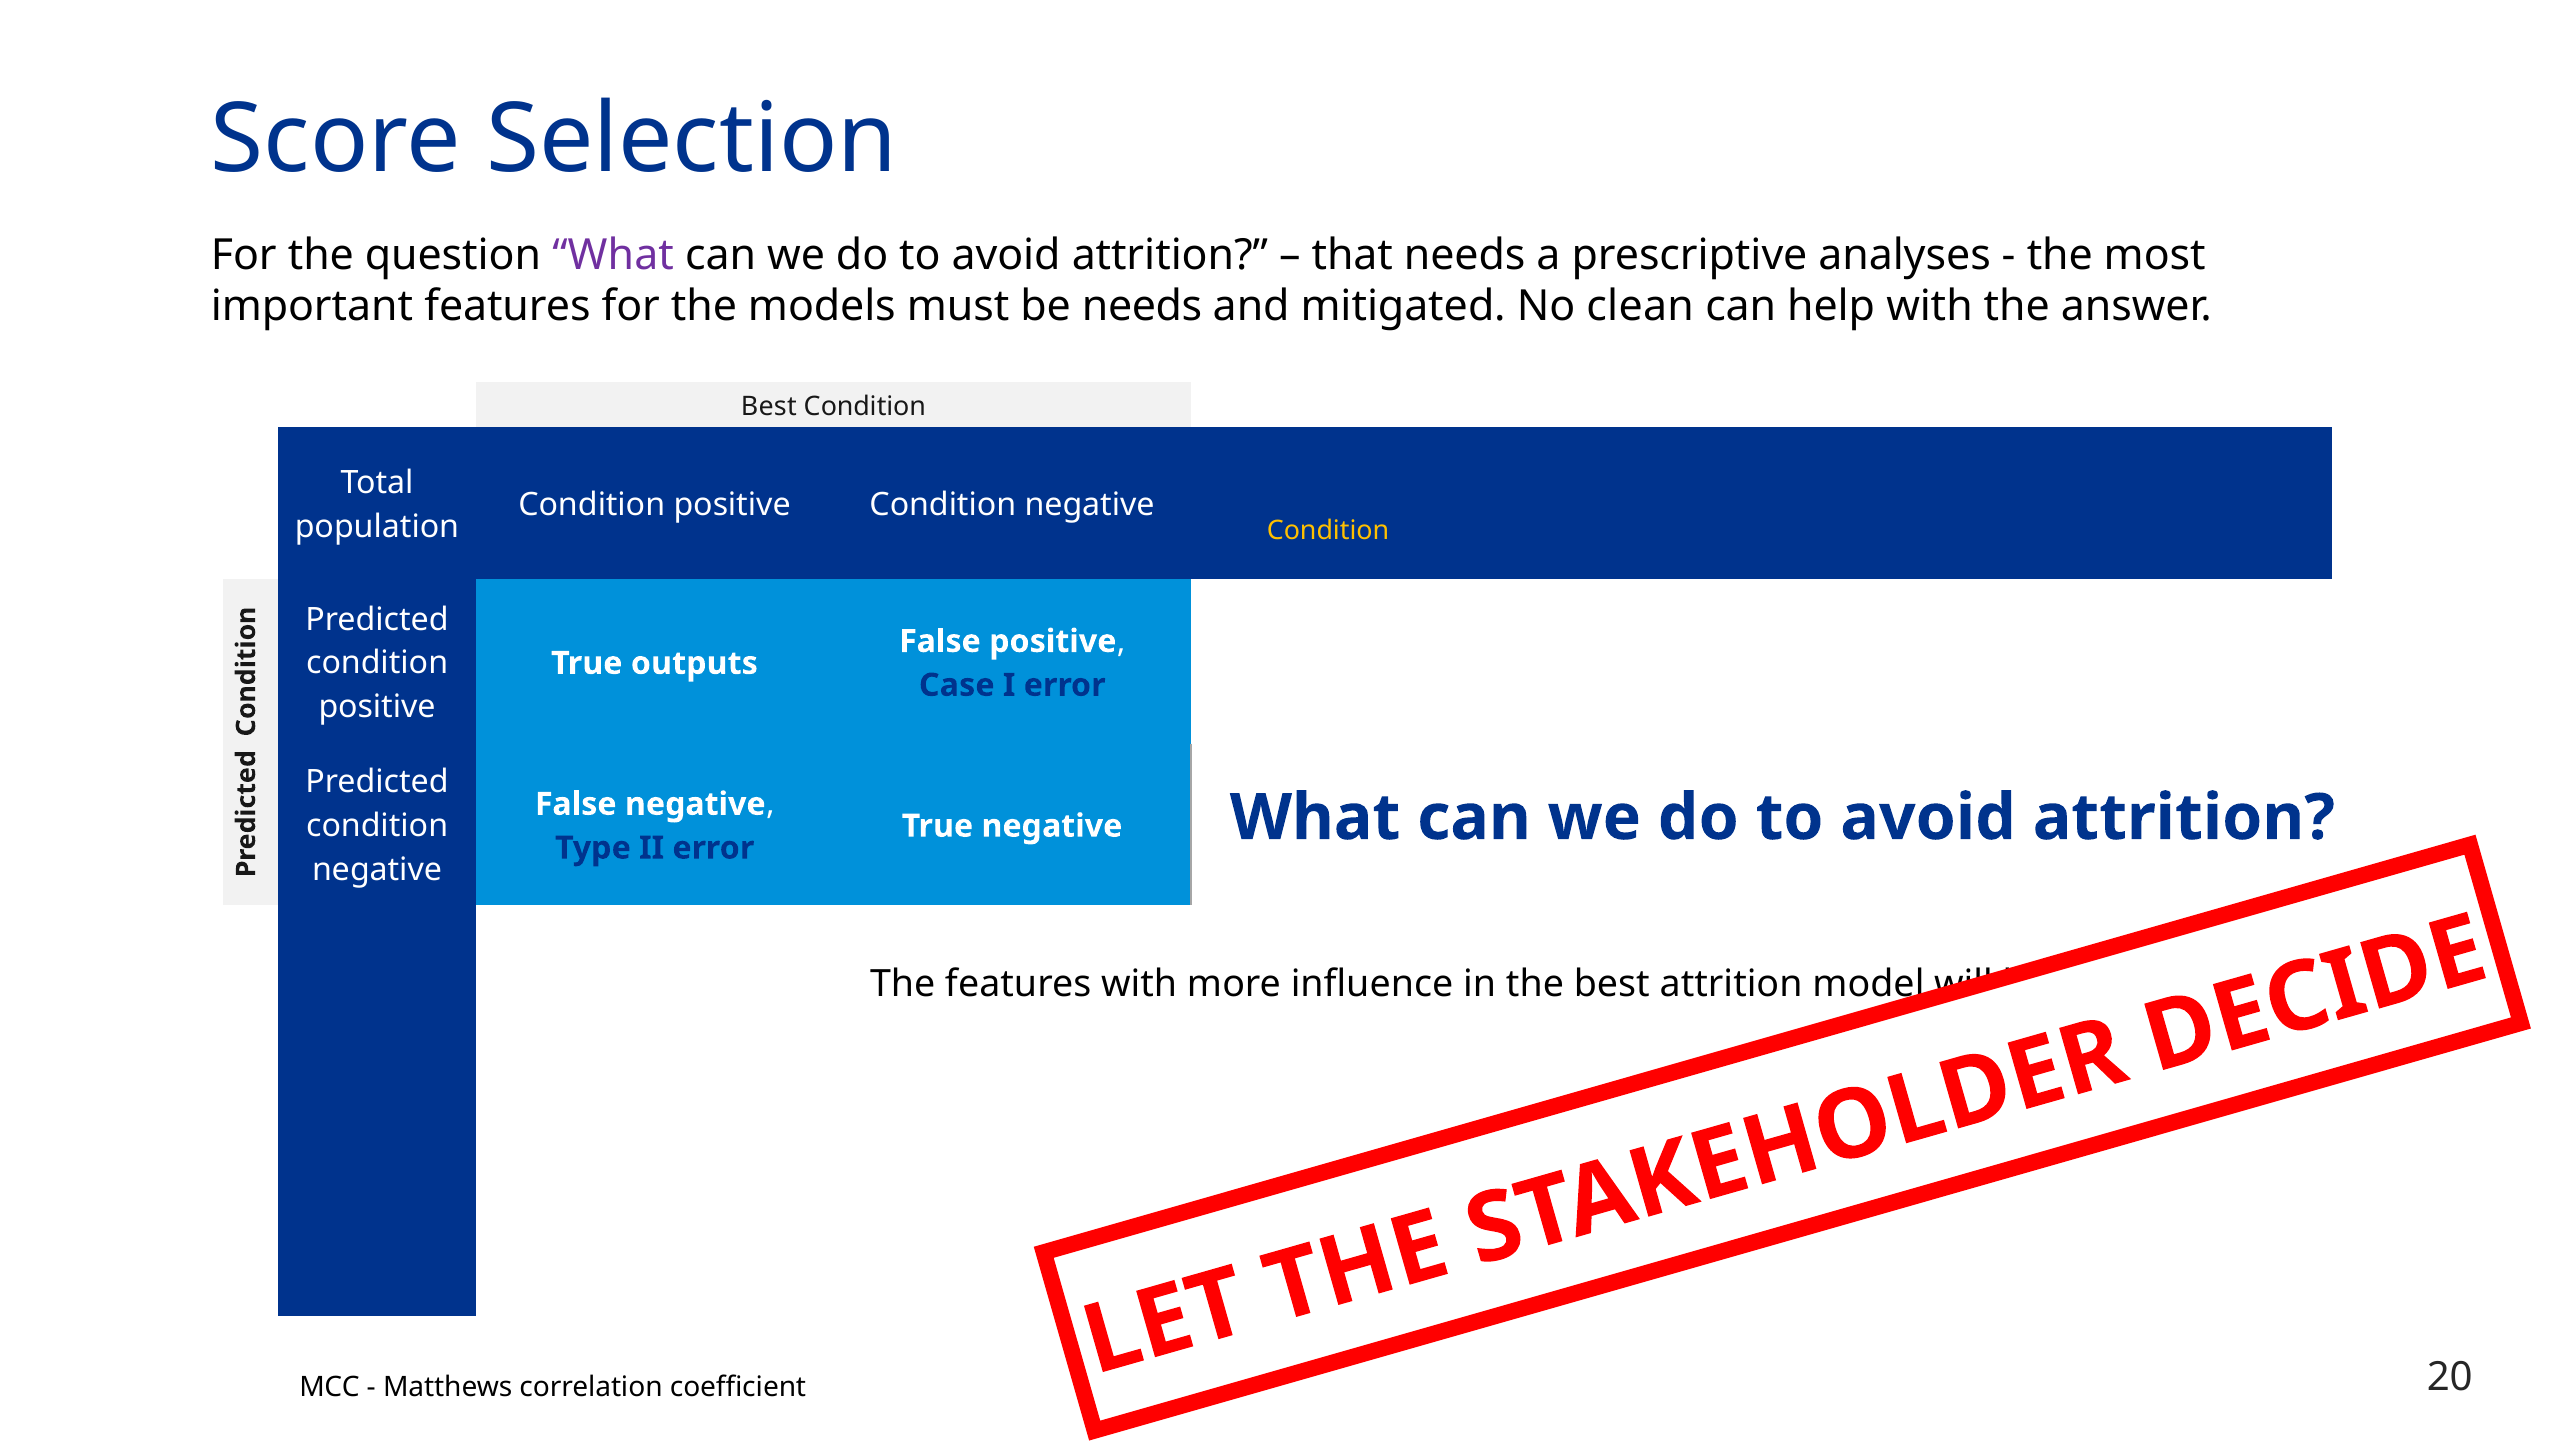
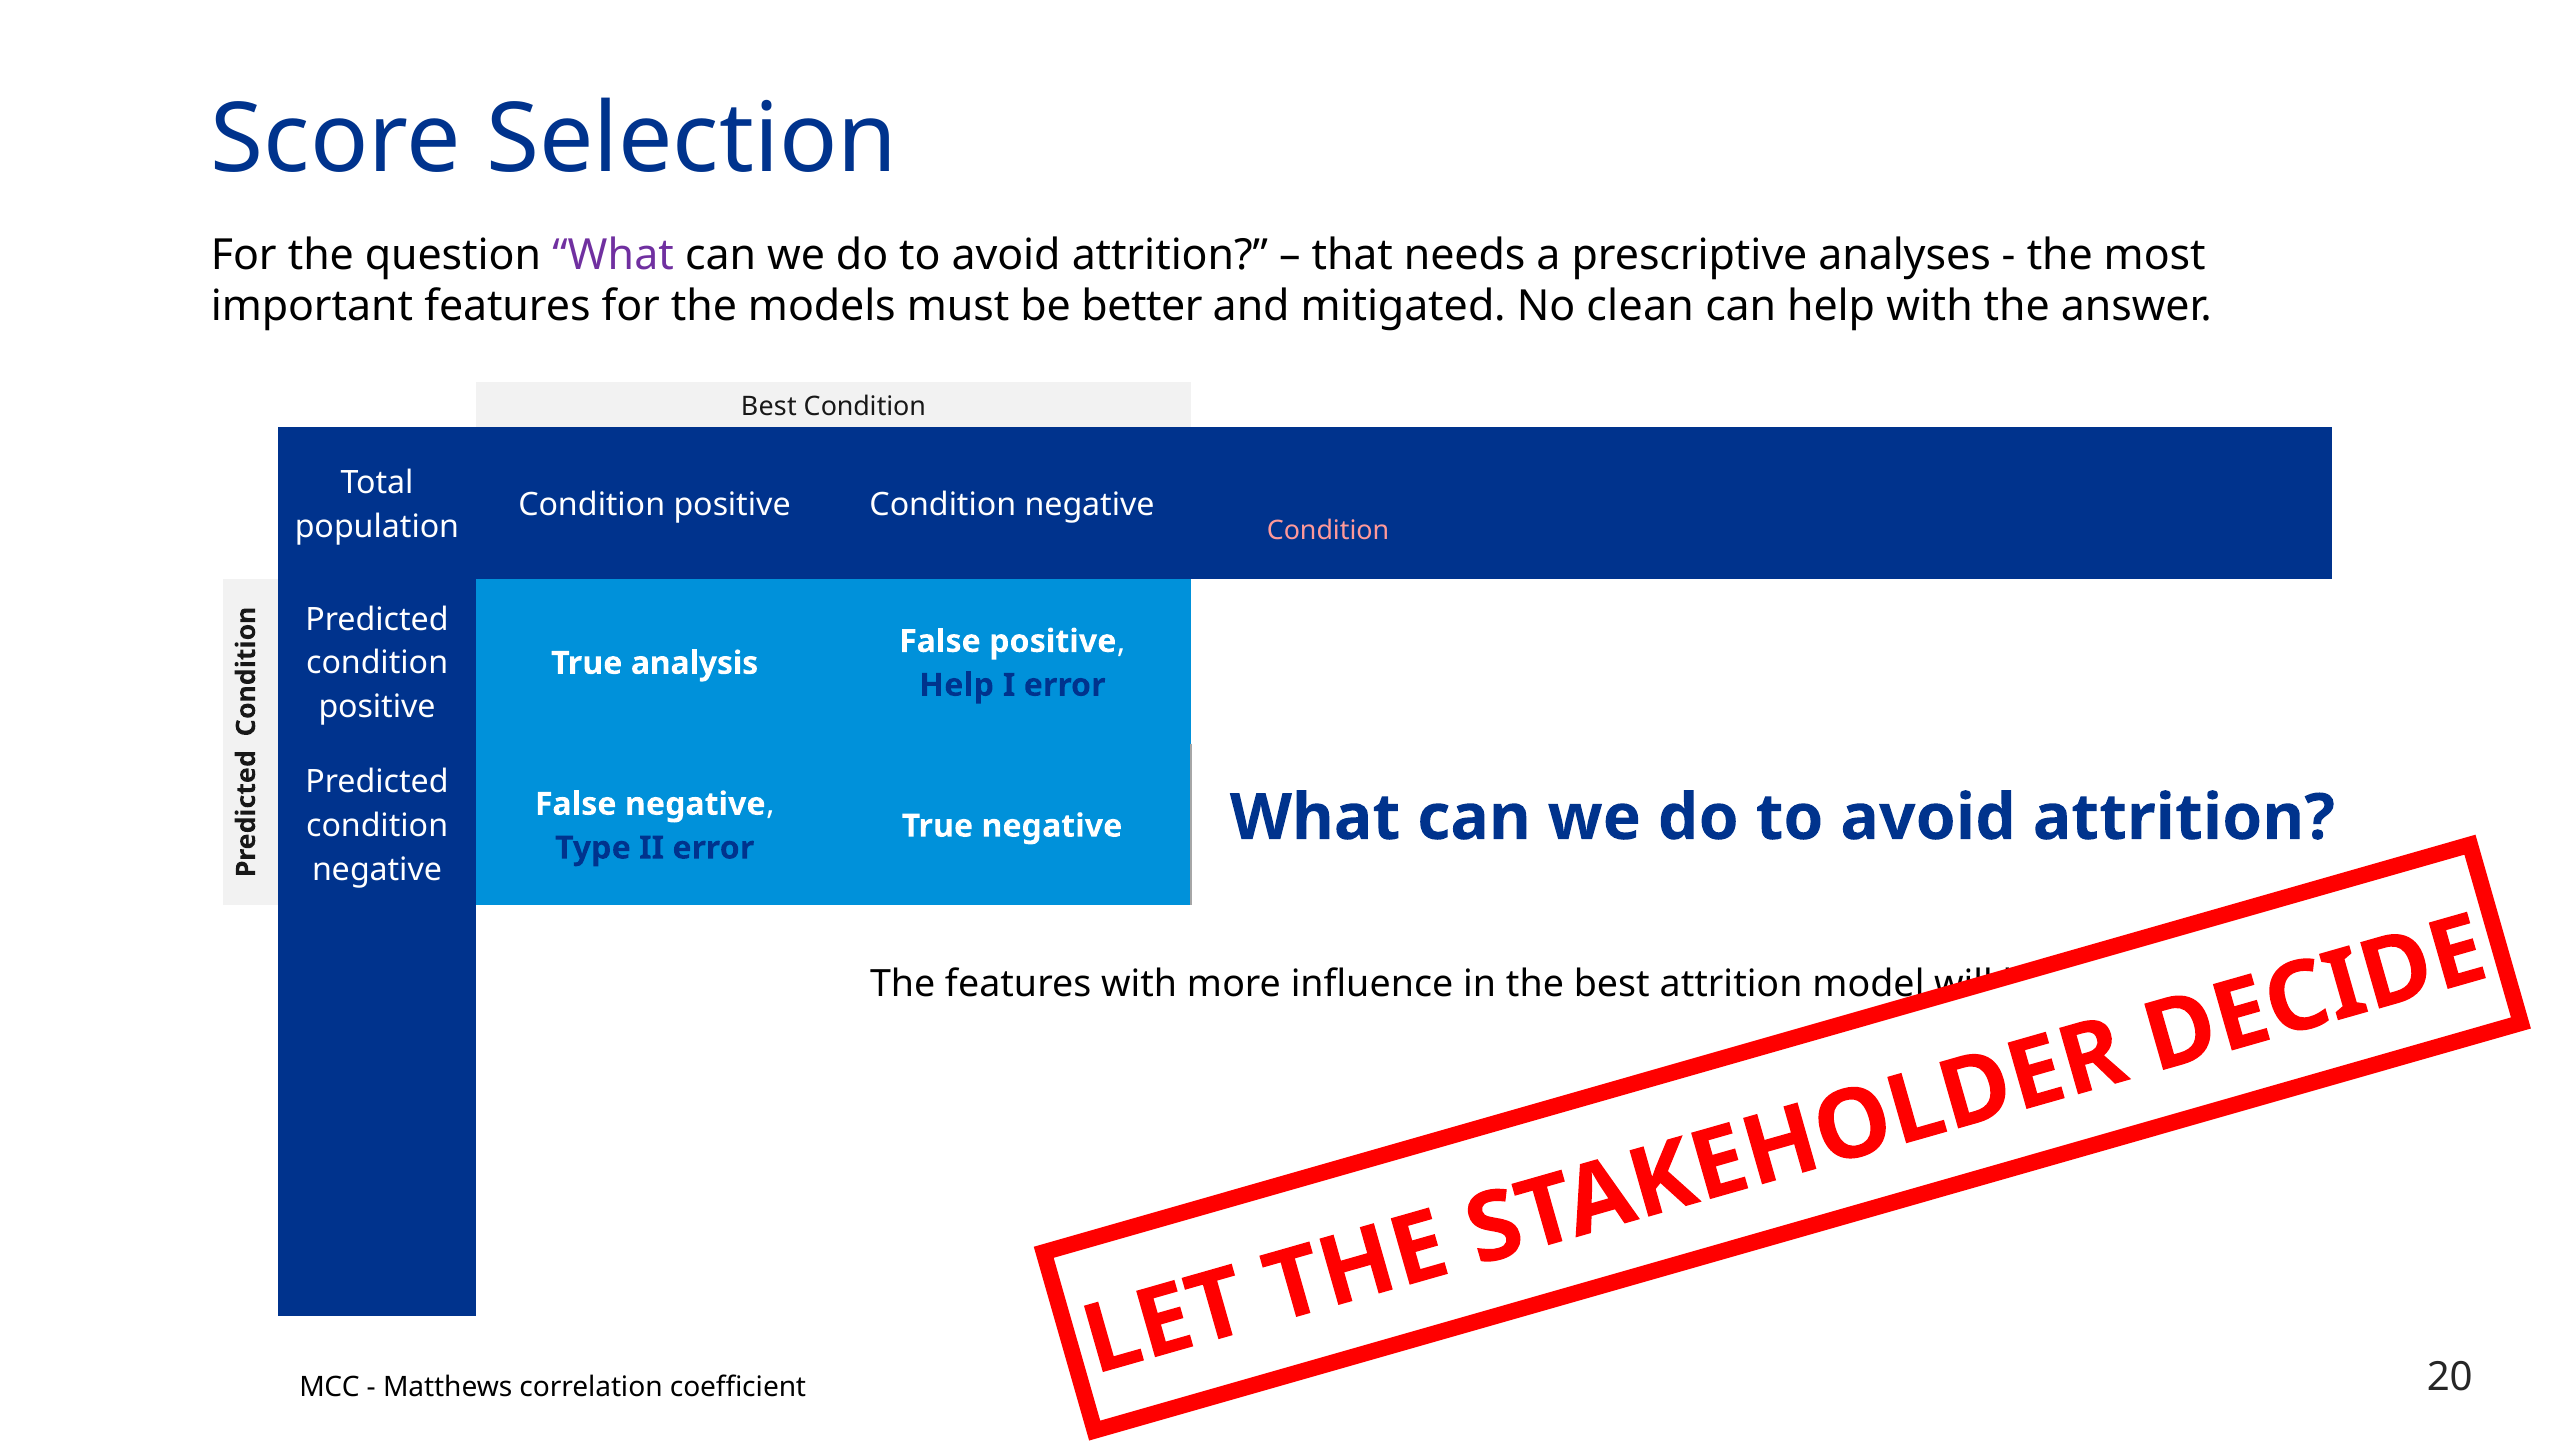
be needs: needs -> better
Condition at (1328, 530) colour: yellow -> pink
outputs: outputs -> analysis
Case at (957, 685): Case -> Help
